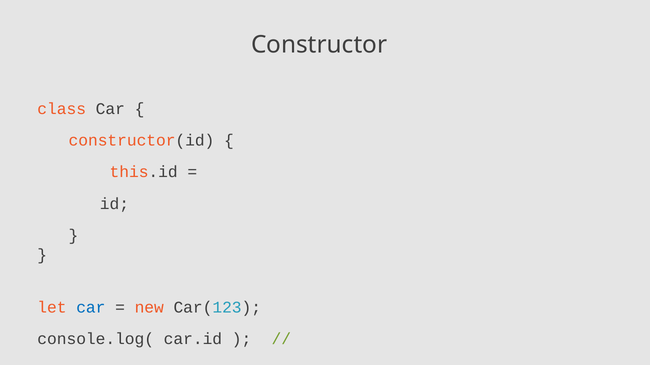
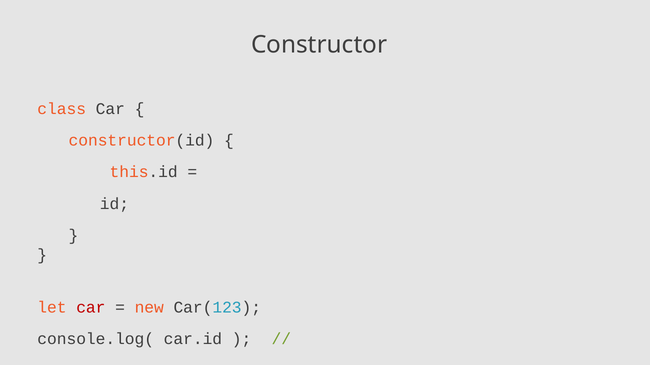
car at (91, 308) colour: blue -> red
